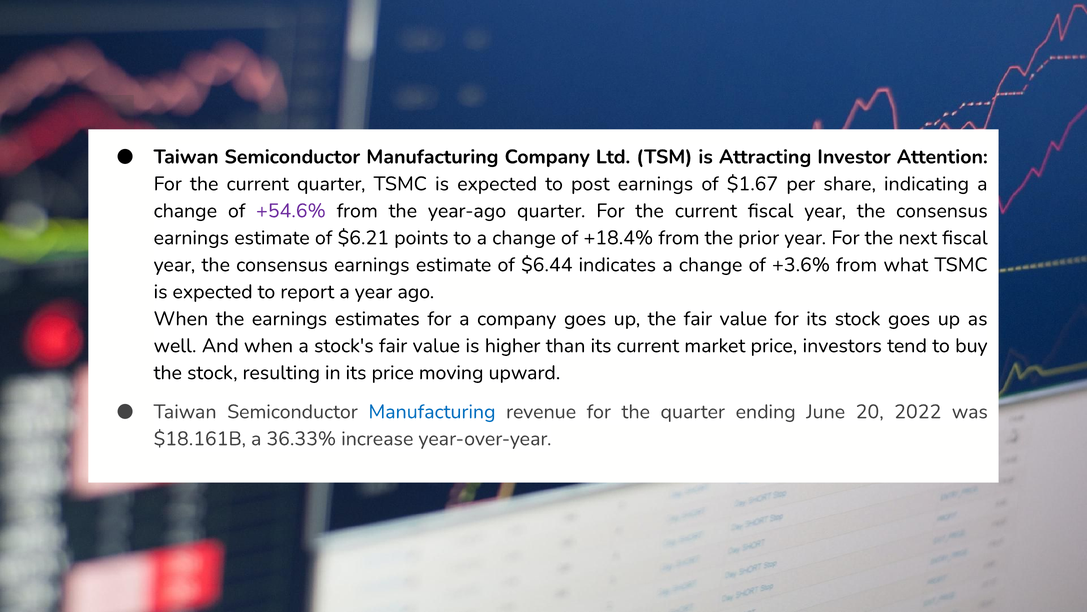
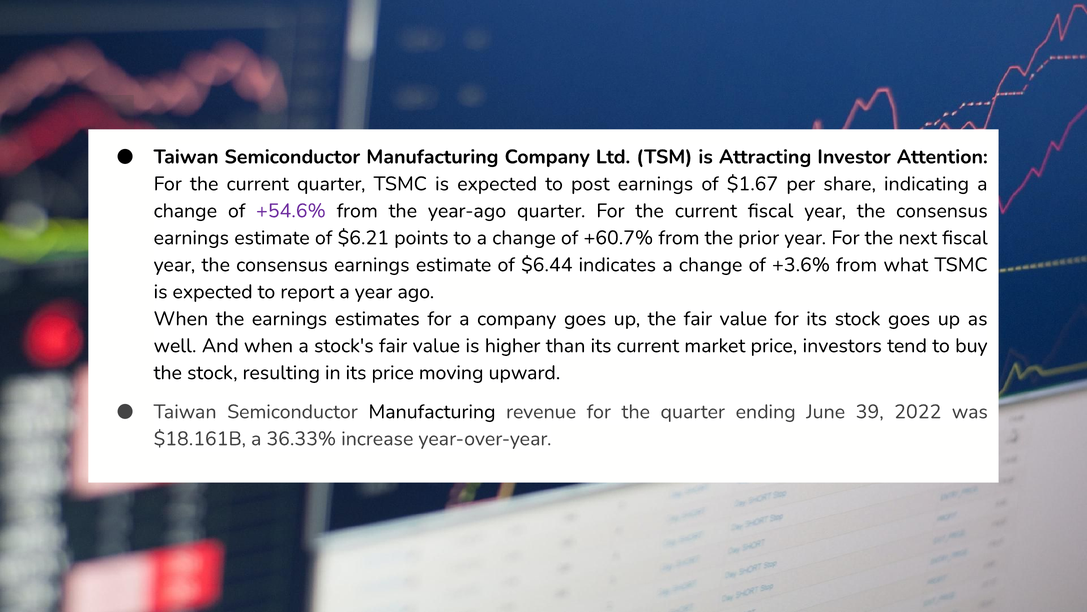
+18.4%: +18.4% -> +60.7%
Manufacturing at (432, 411) colour: blue -> black
20: 20 -> 39
